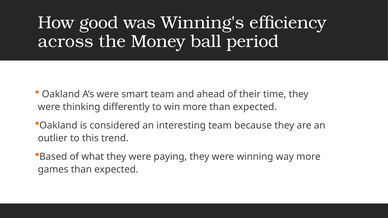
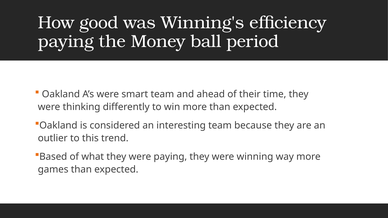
across at (66, 41): across -> paying
